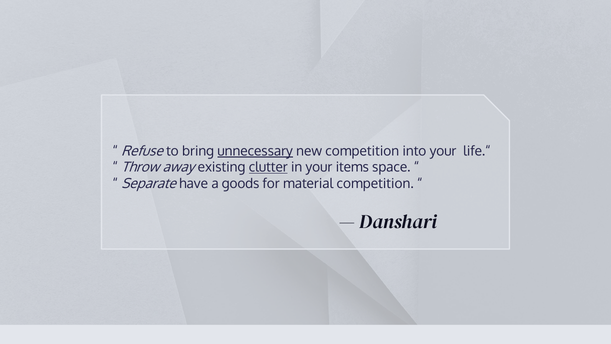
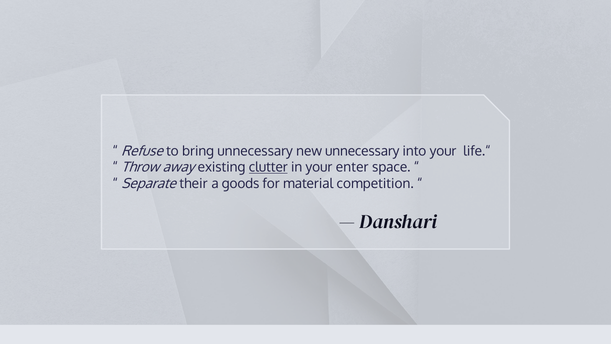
unnecessary at (255, 151) underline: present -> none
new competition: competition -> unnecessary
items: items -> enter
have: have -> their
